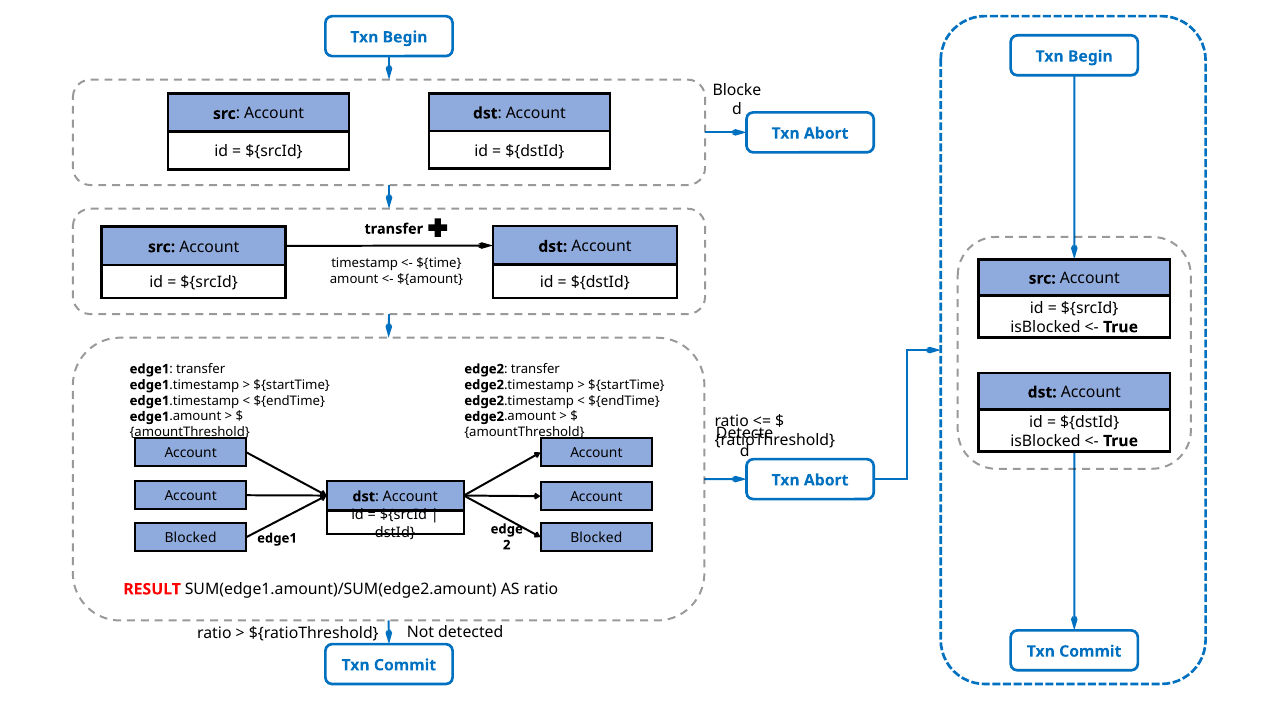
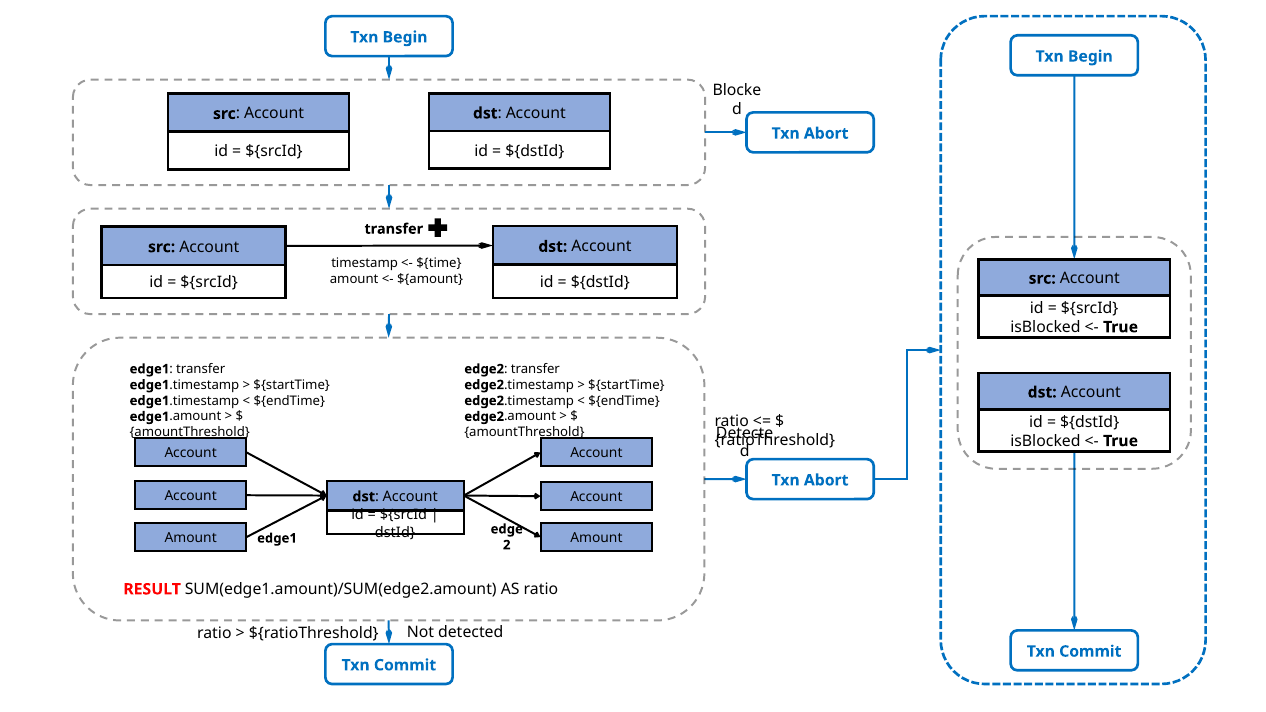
Blocked at (191, 538): Blocked -> Amount
Blocked at (596, 538): Blocked -> Amount
